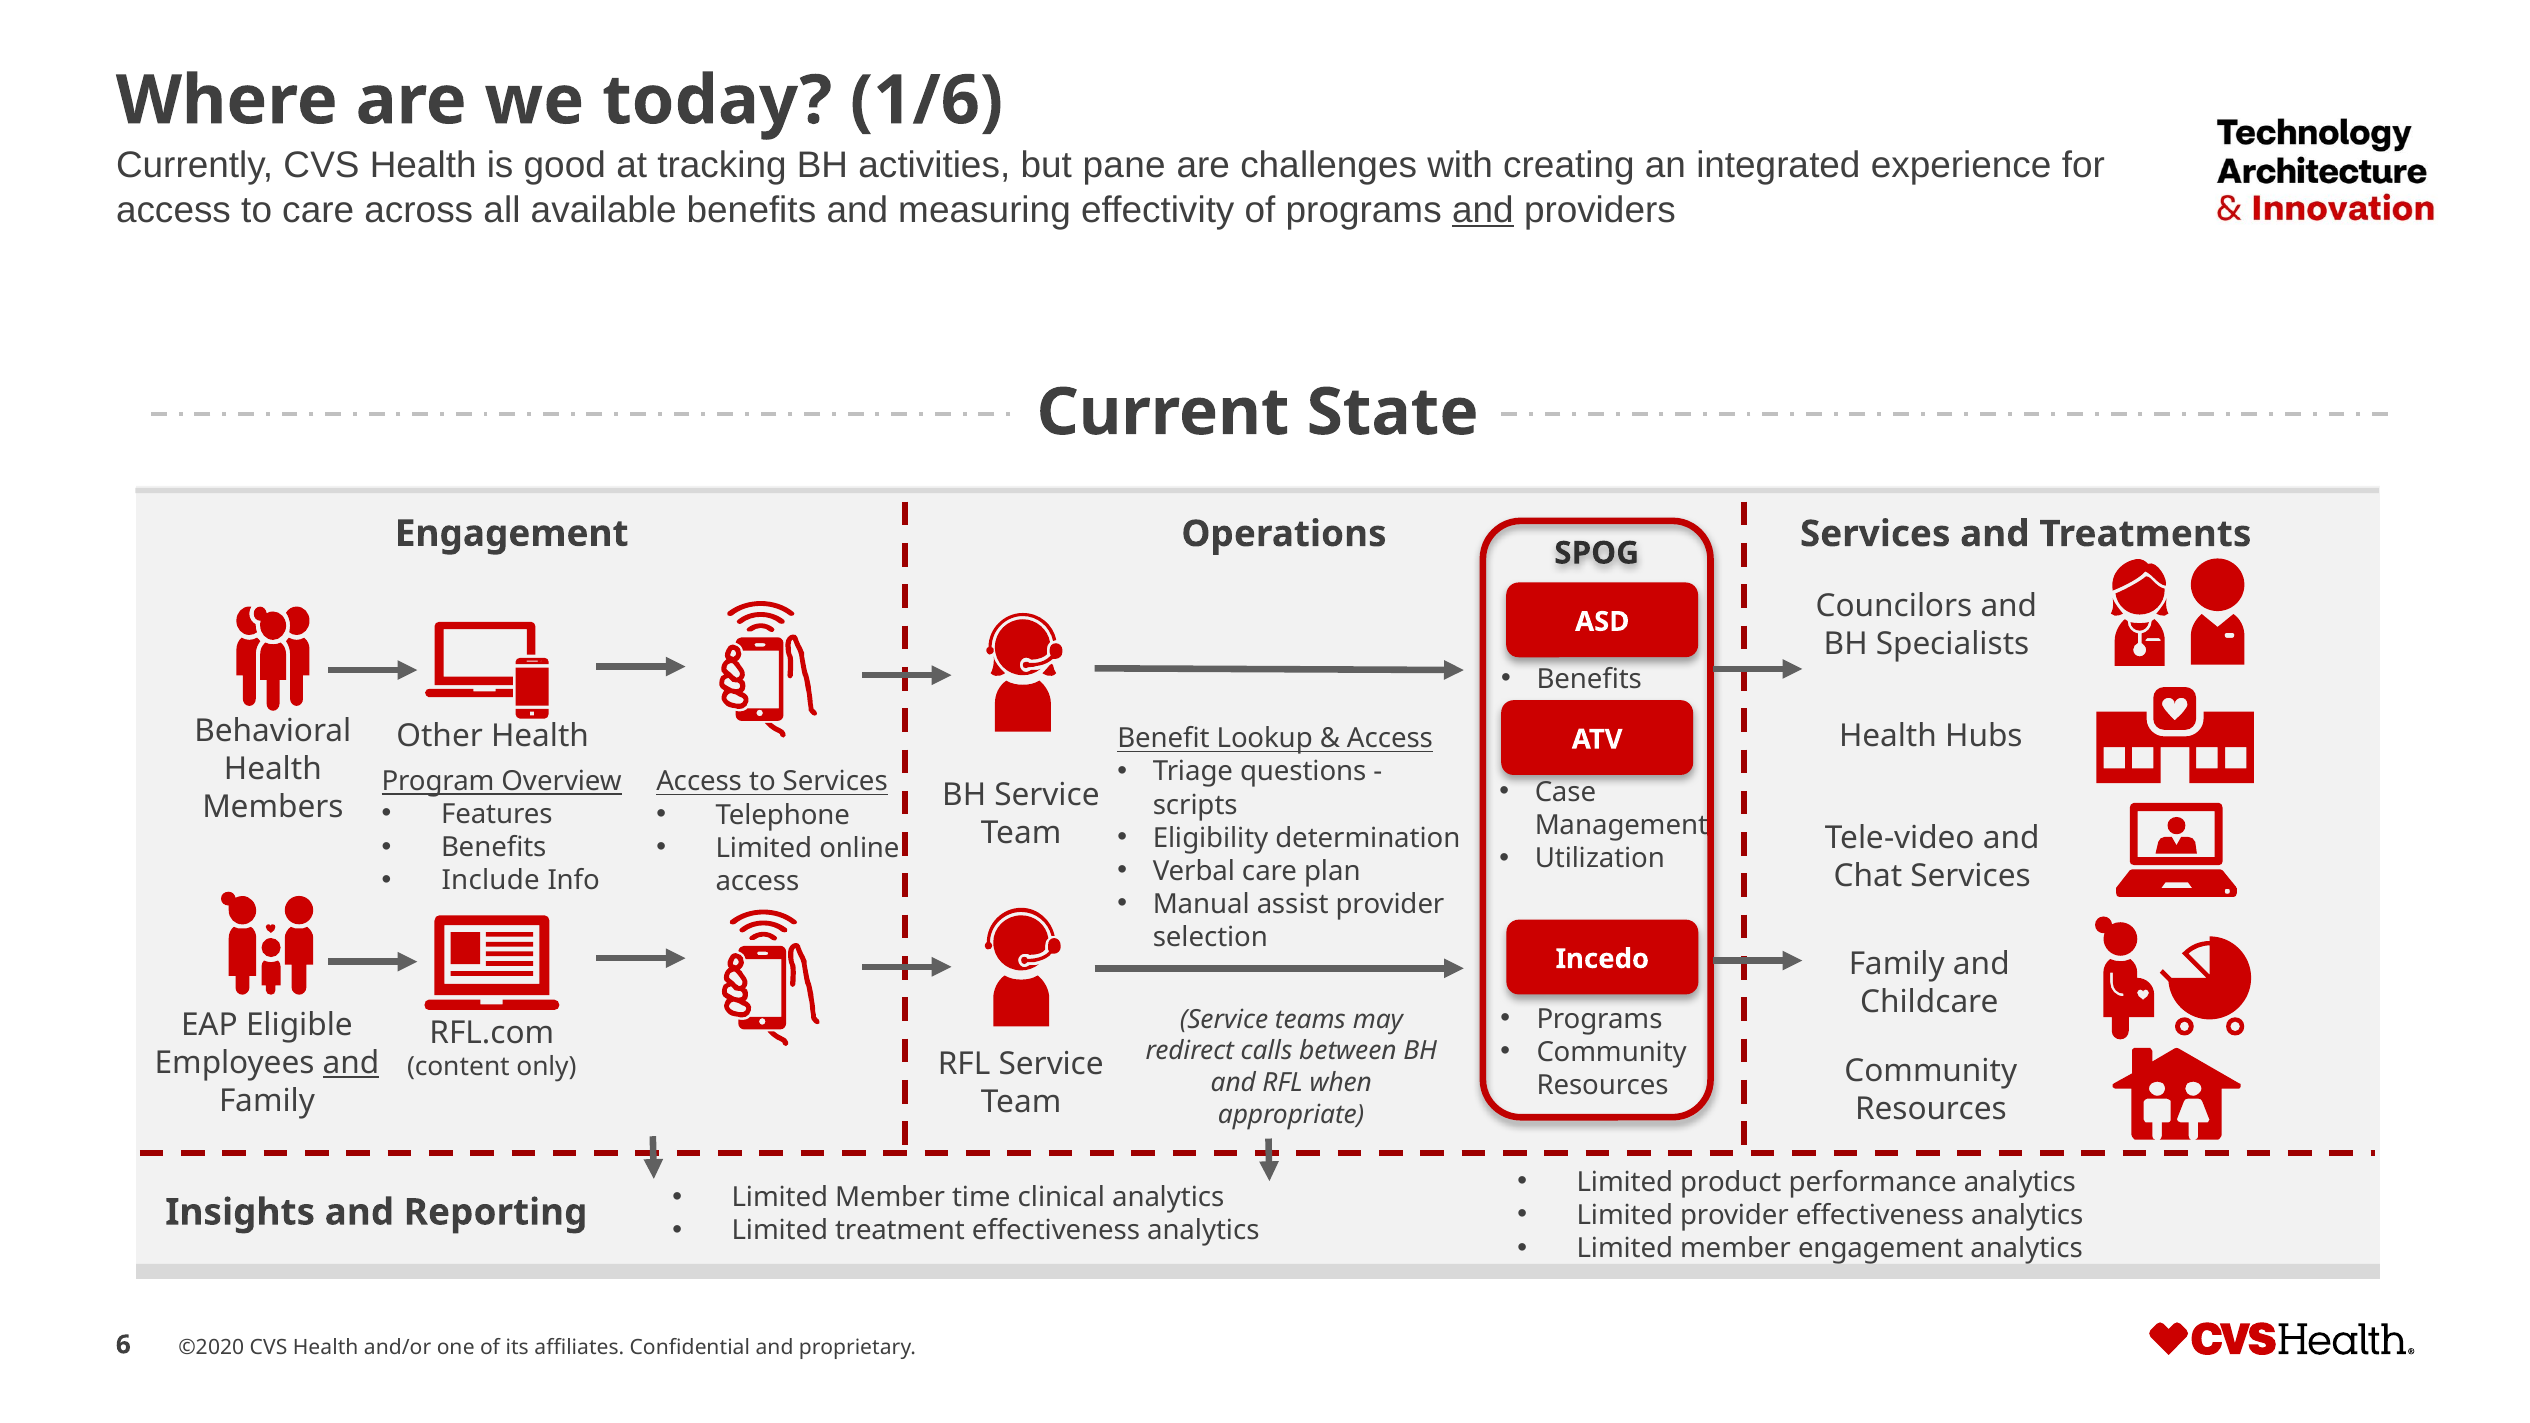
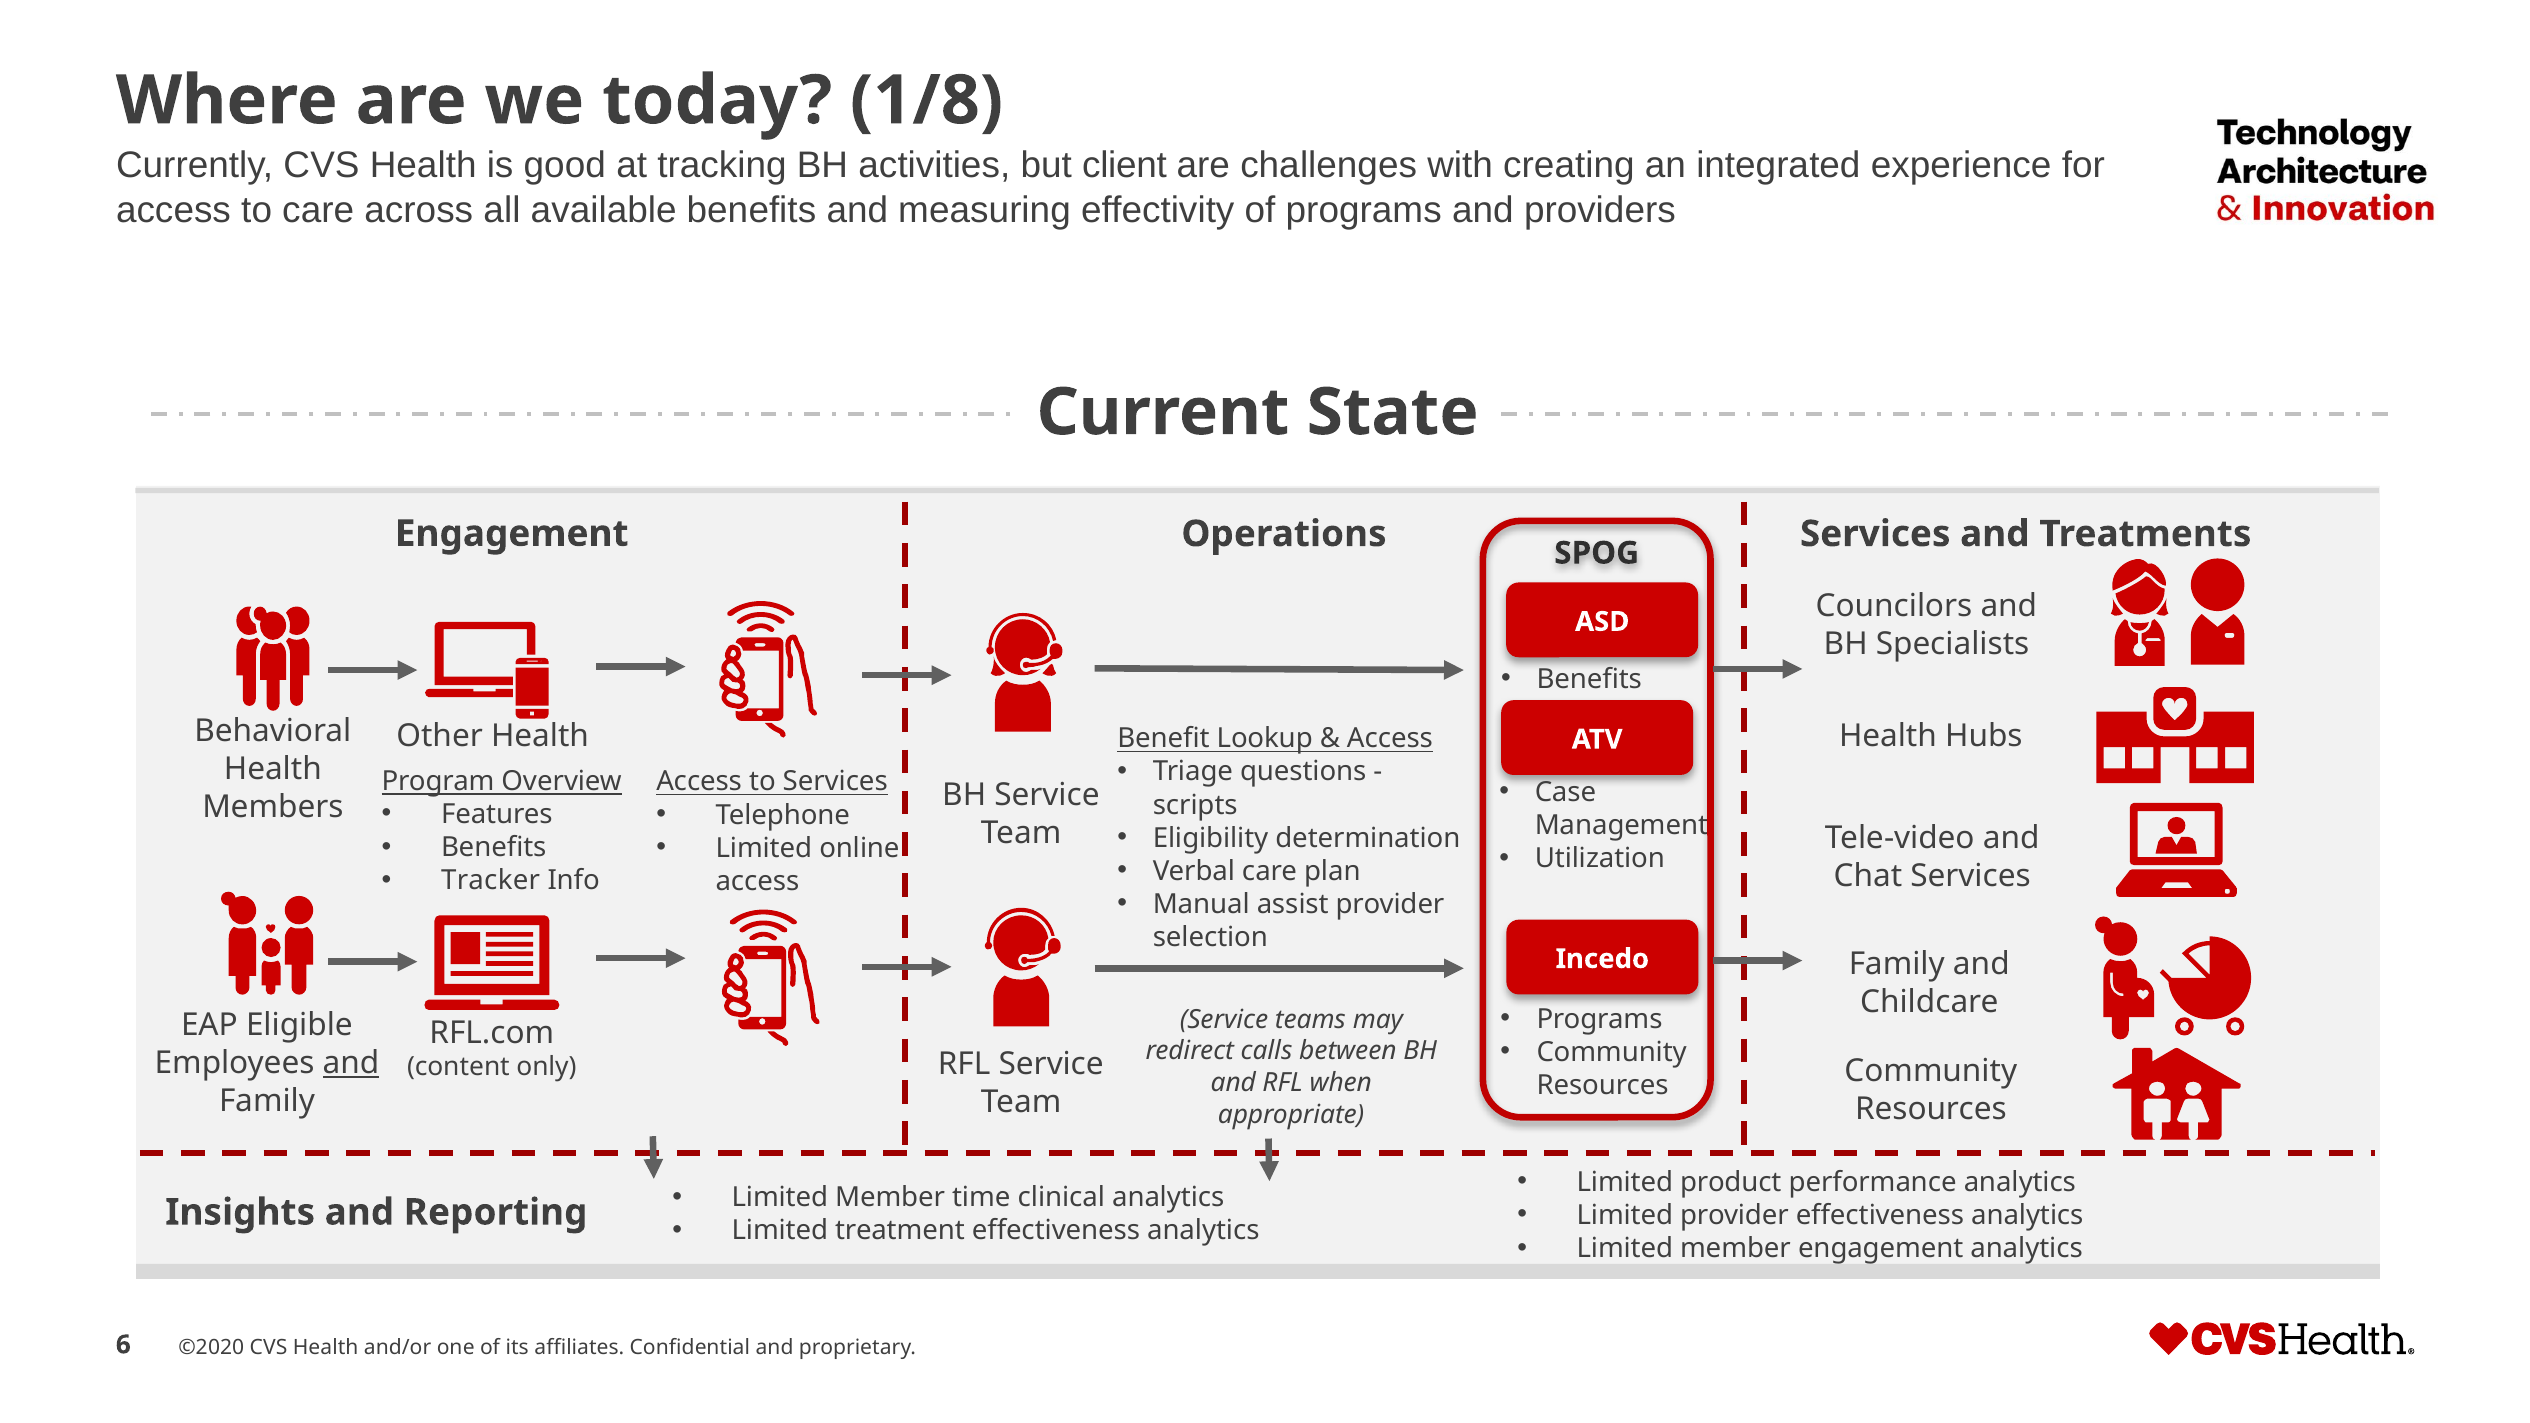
1/6: 1/6 -> 1/8
pane: pane -> client
and at (1483, 210) underline: present -> none
Include: Include -> Tracker
